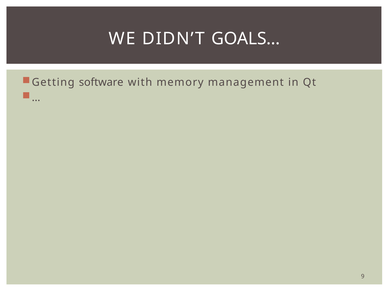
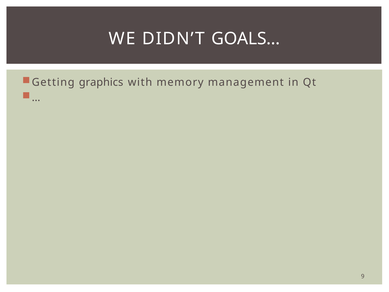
software: software -> graphics
